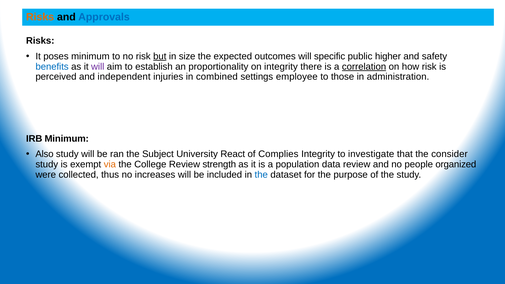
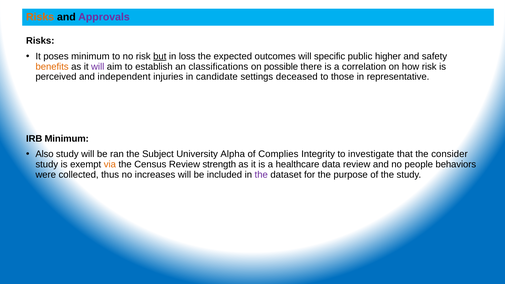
Approvals colour: blue -> purple
size: size -> loss
benefits colour: blue -> orange
proportionality: proportionality -> classifications
on integrity: integrity -> possible
correlation underline: present -> none
combined: combined -> candidate
employee: employee -> deceased
administration: administration -> representative
React: React -> Alpha
College: College -> Census
population: population -> healthcare
organized: organized -> behaviors
the at (261, 175) colour: blue -> purple
